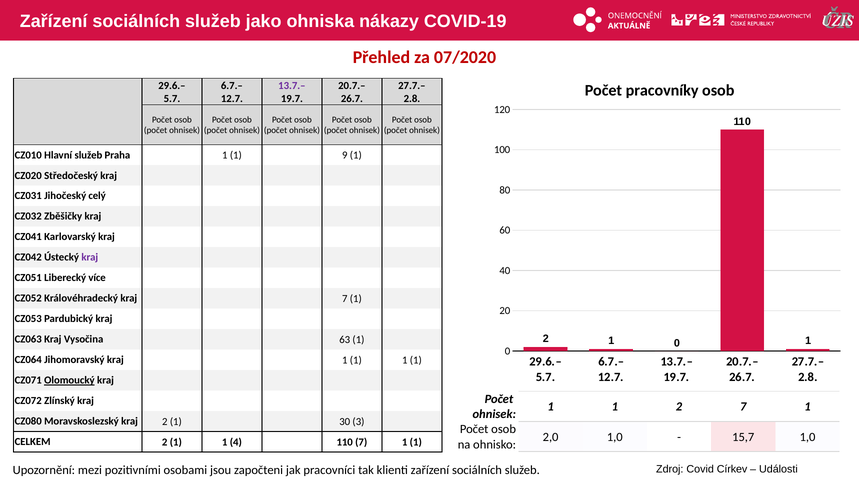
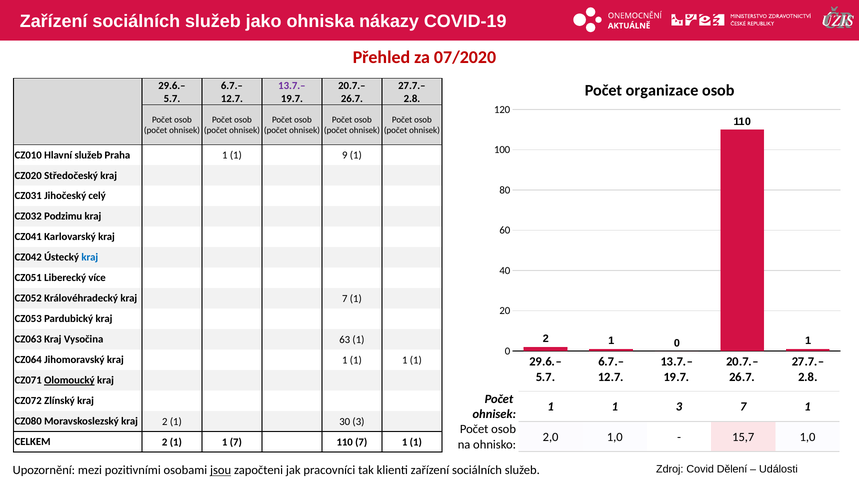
pracovníky: pracovníky -> organizace
Zběšičky: Zběšičky -> Podzimu
kraj at (90, 258) colour: purple -> blue
1 2: 2 -> 3
1 4: 4 -> 7
Církev: Církev -> Dělení
jsou underline: none -> present
